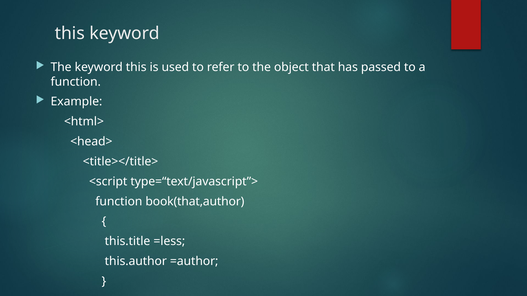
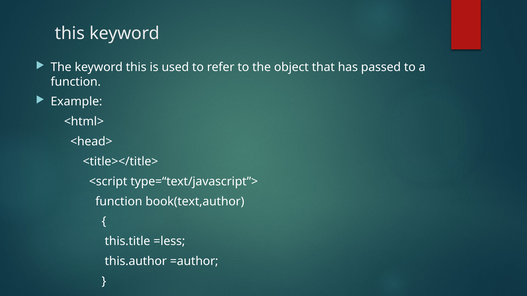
book(that,author: book(that,author -> book(text,author
